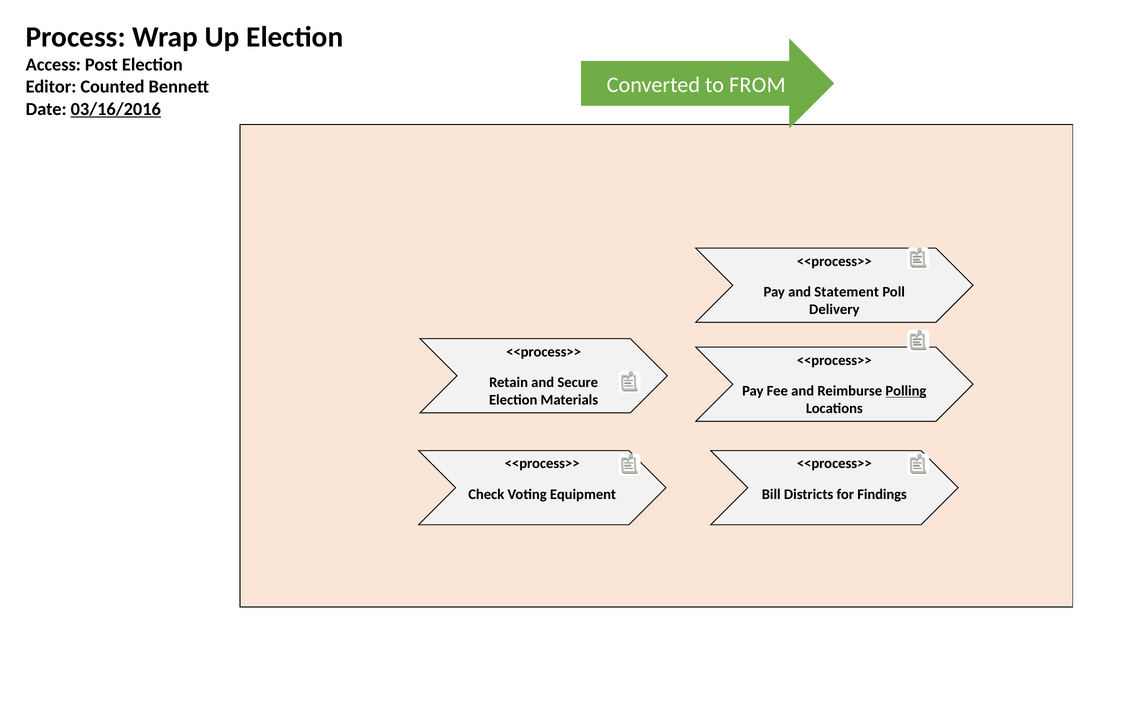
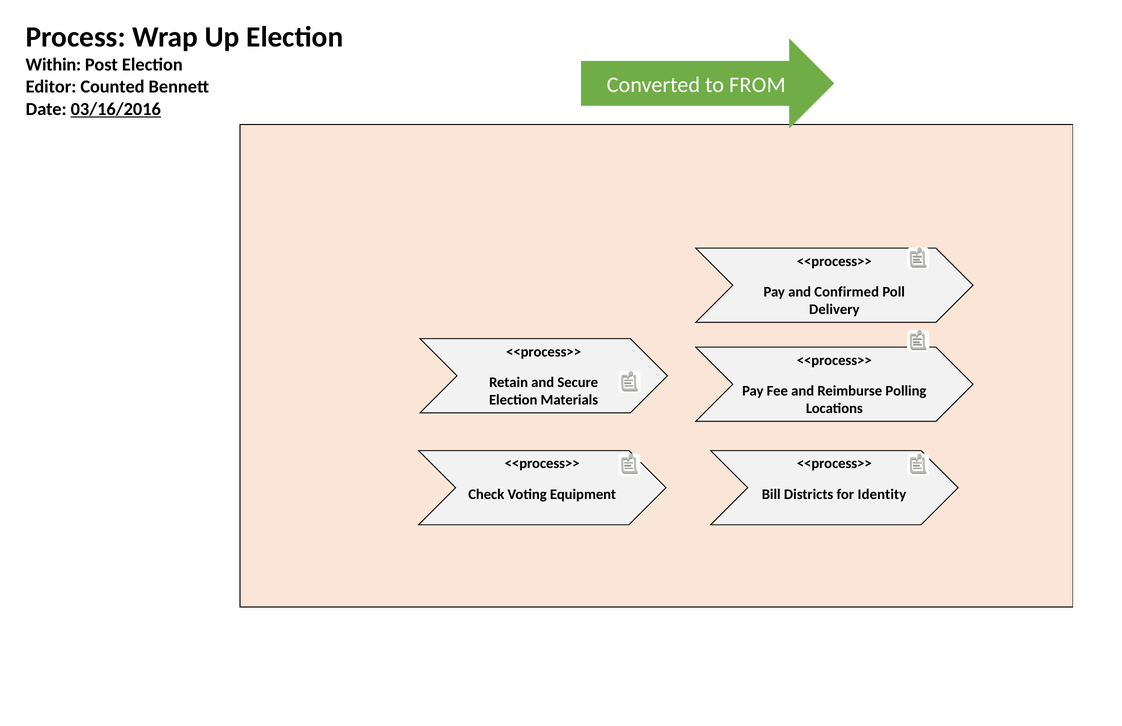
Access: Access -> Within
Statement: Statement -> Confirmed
Polling underline: present -> none
Findings: Findings -> Identity
